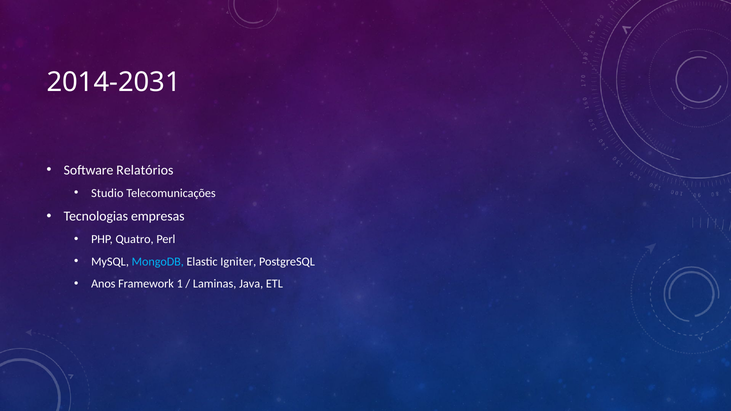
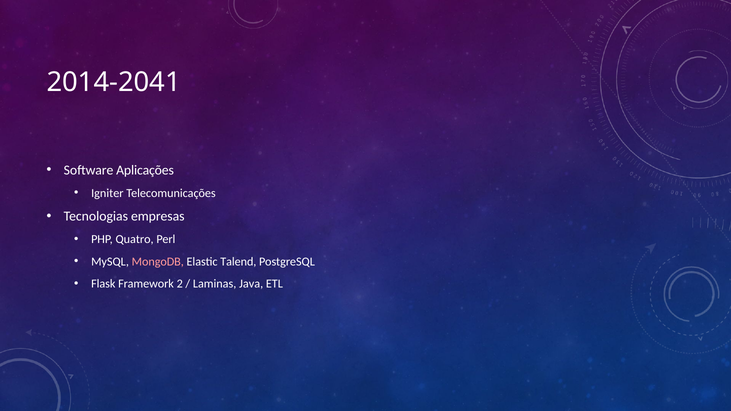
2014-2031: 2014-2031 -> 2014-2041
Relatórios: Relatórios -> Aplicações
Studio: Studio -> Igniter
MongoDB colour: light blue -> pink
Igniter: Igniter -> Talend
Anos: Anos -> Flask
1: 1 -> 2
